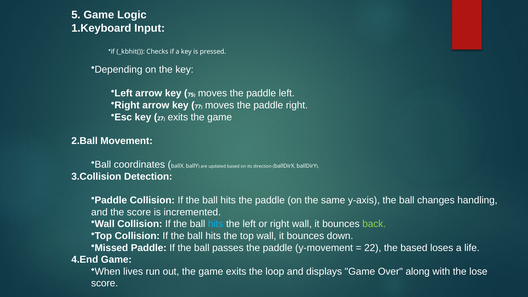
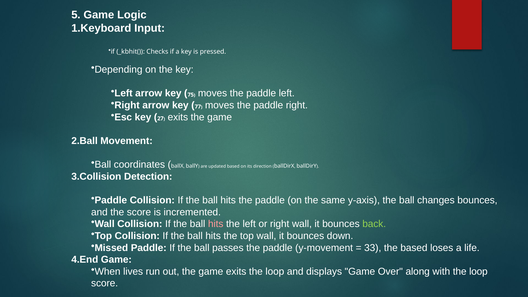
changes handling: handling -> bounces
hits at (216, 224) colour: light blue -> pink
22: 22 -> 33
with the lose: lose -> loop
